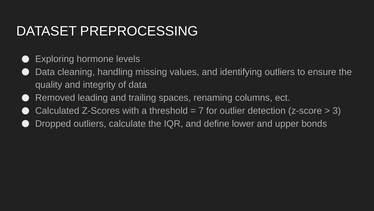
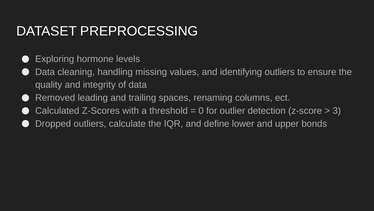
7: 7 -> 0
